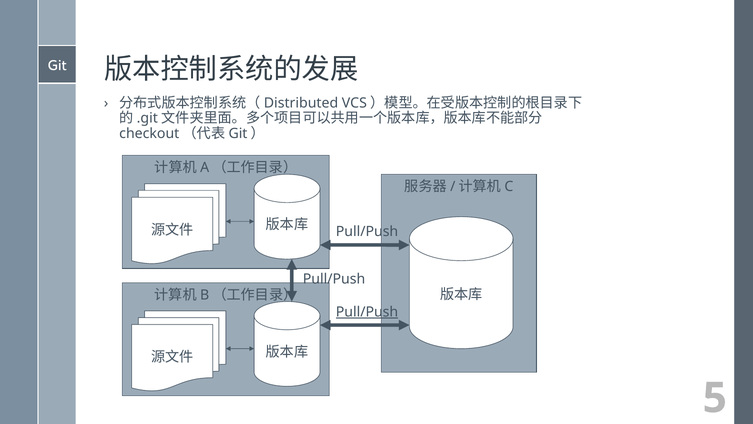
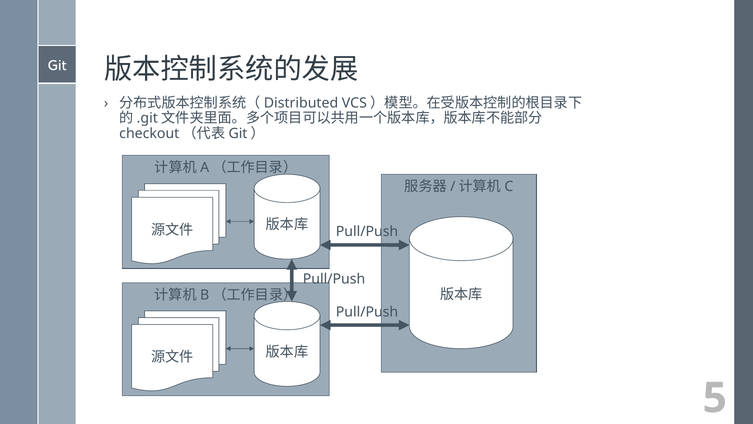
Pull/Push at (367, 312) underline: present -> none
